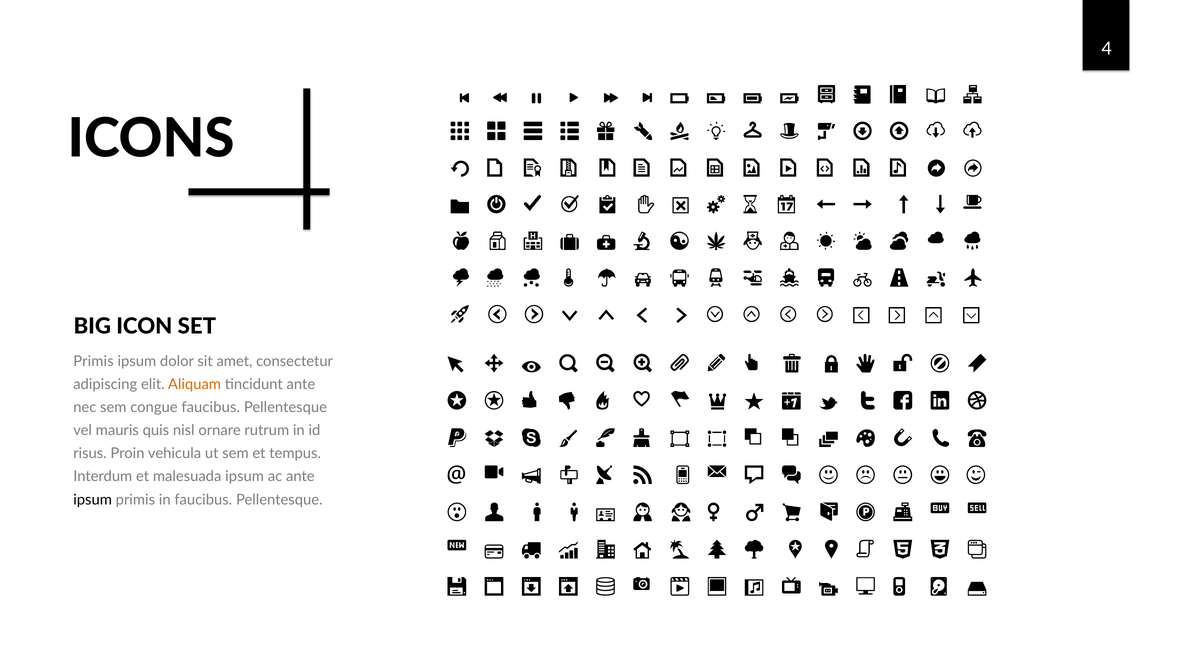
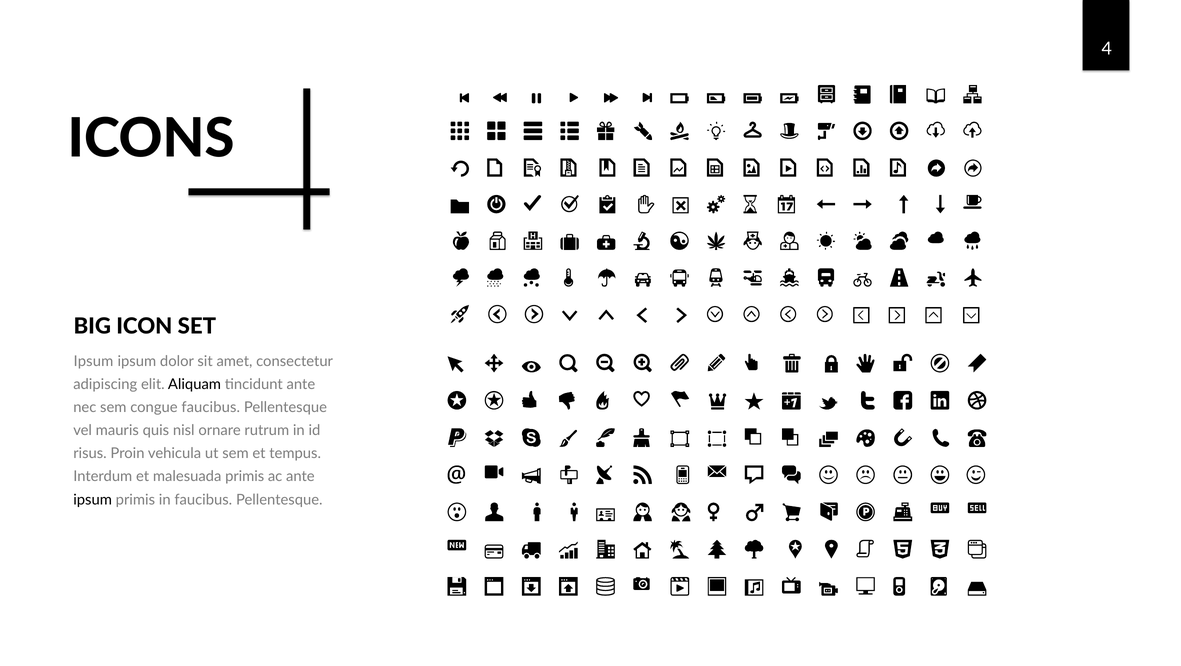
Primis at (93, 361): Primis -> Ipsum
Aliquam colour: orange -> black
malesuada ipsum: ipsum -> primis
